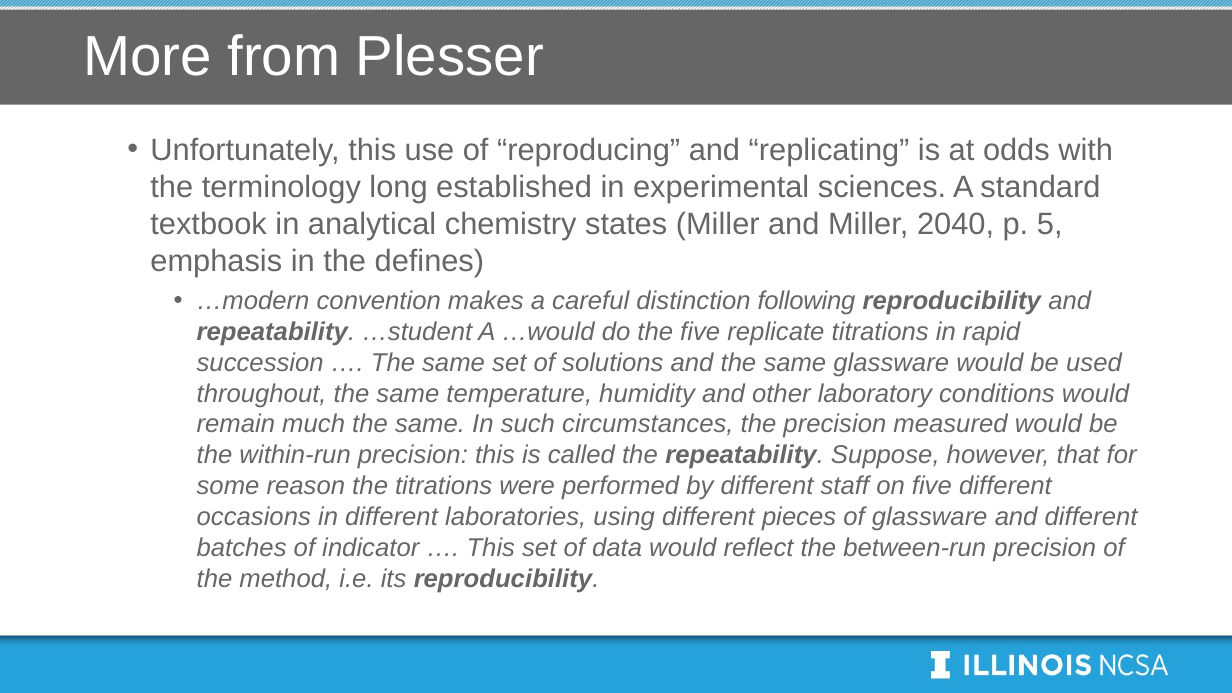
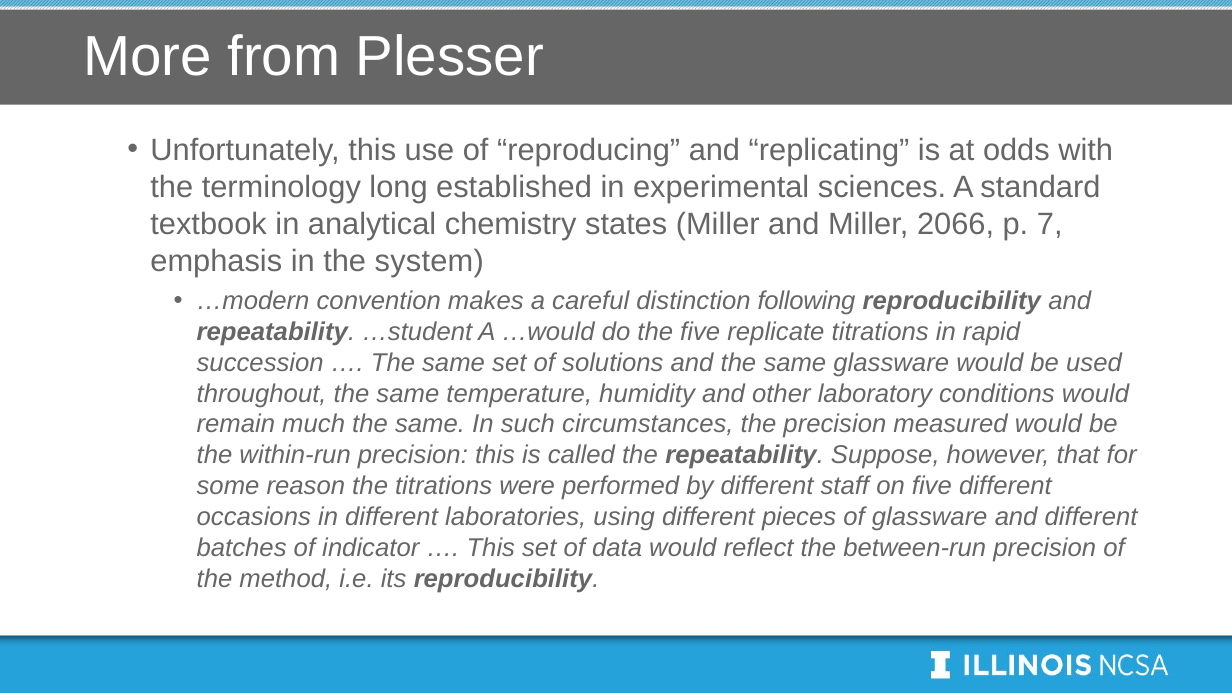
2040: 2040 -> 2066
5: 5 -> 7
defines: defines -> system
